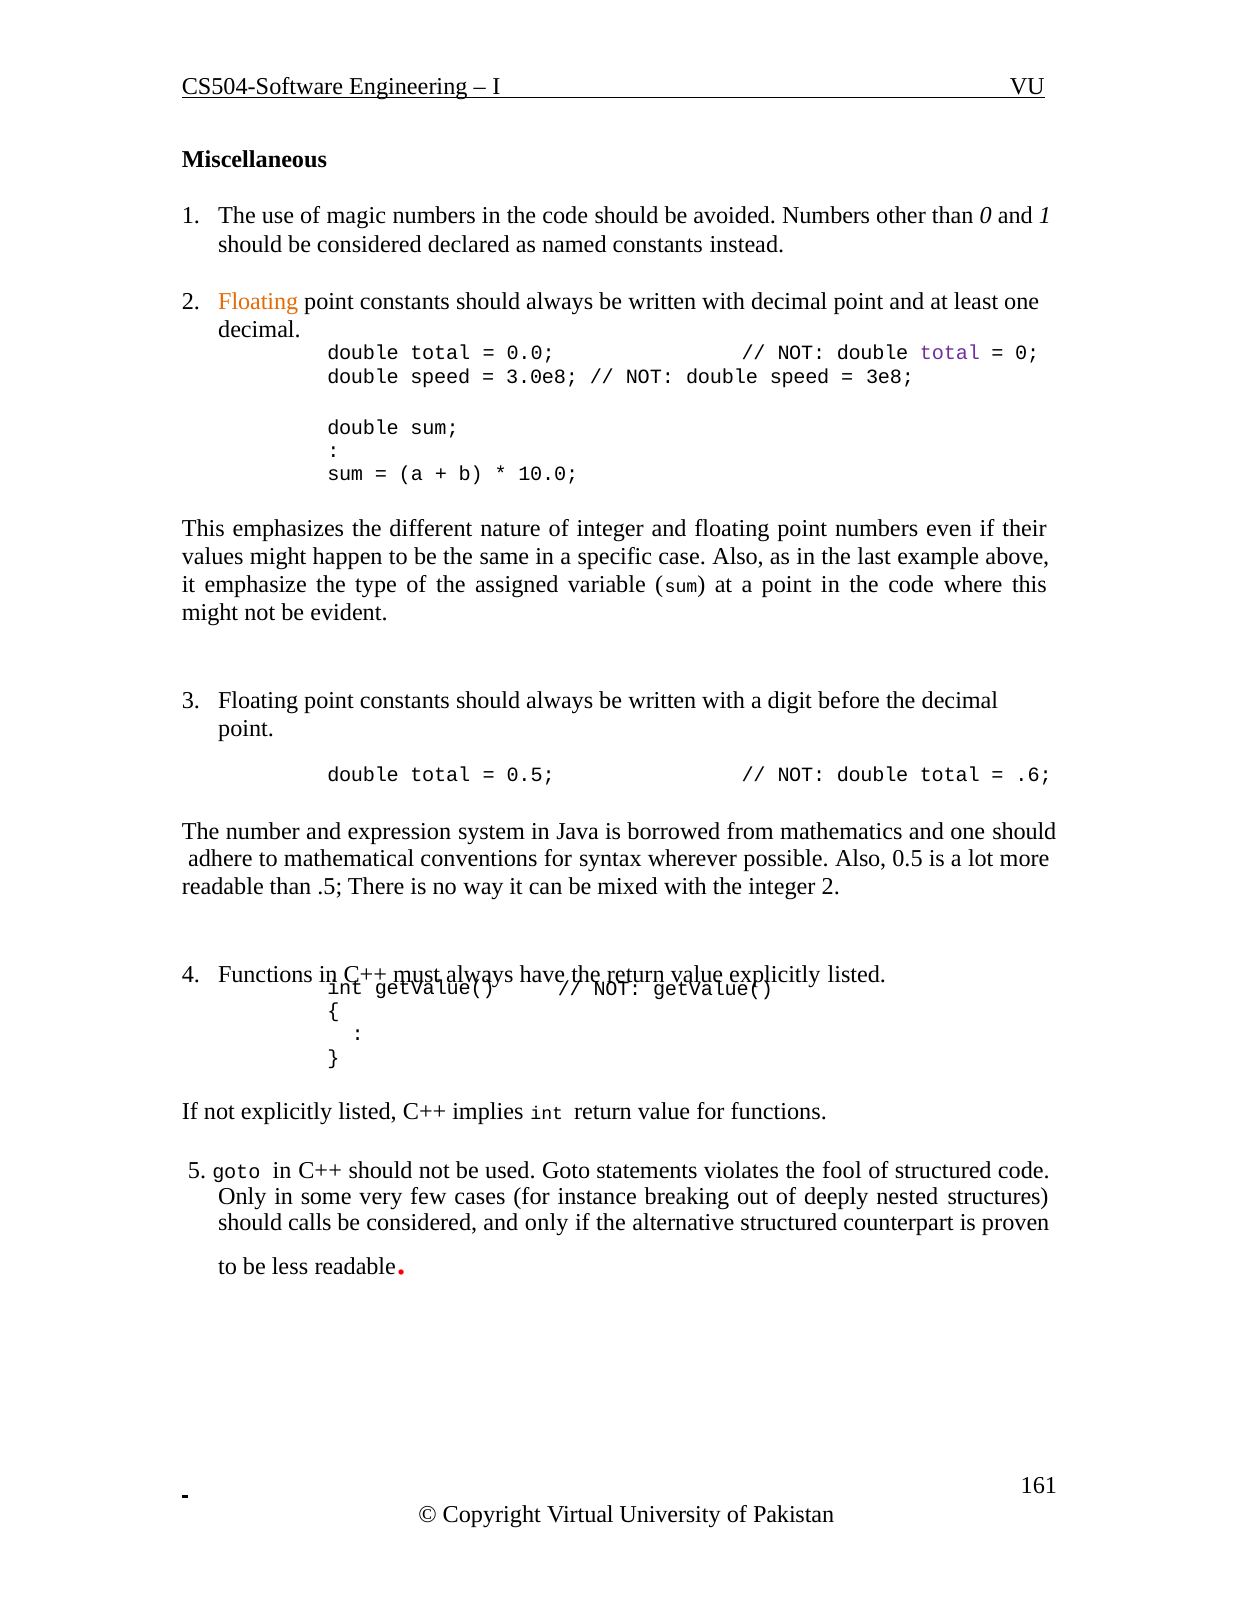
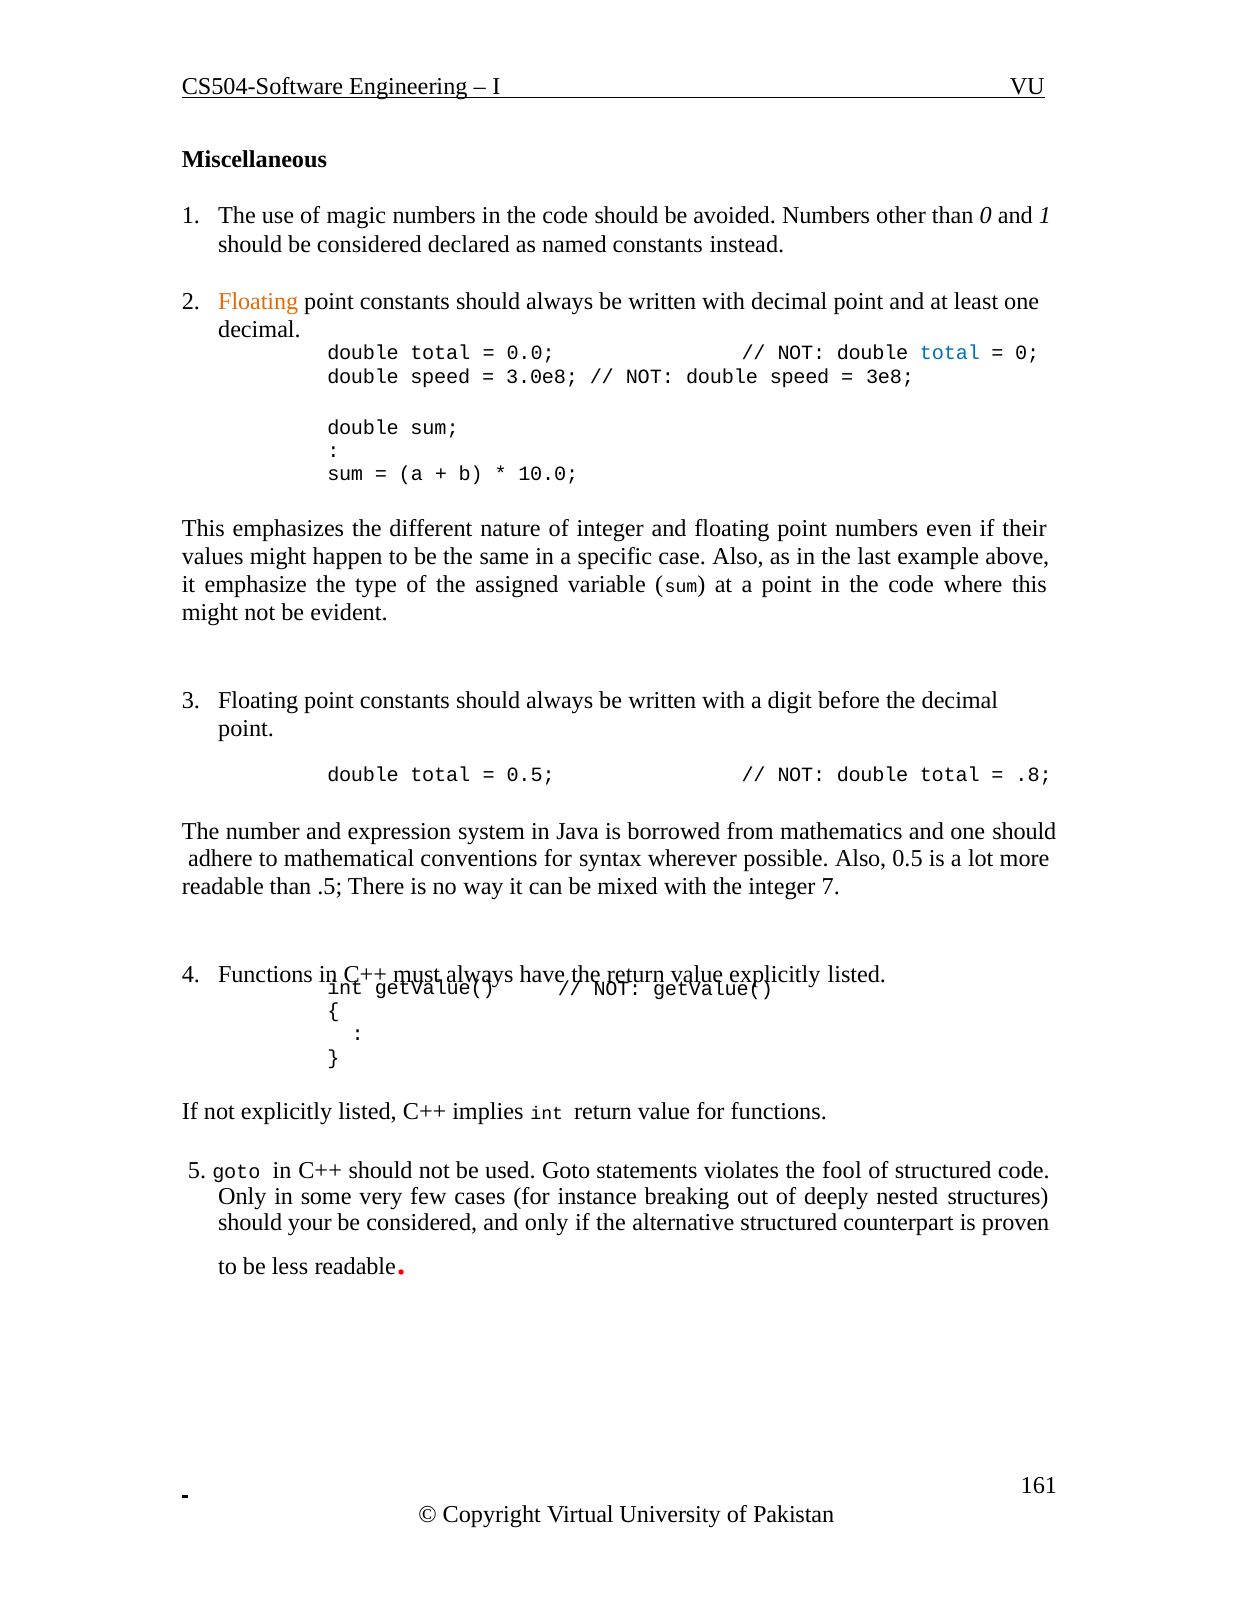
total at (950, 353) colour: purple -> blue
.6: .6 -> .8
integer 2: 2 -> 7
calls: calls -> your
